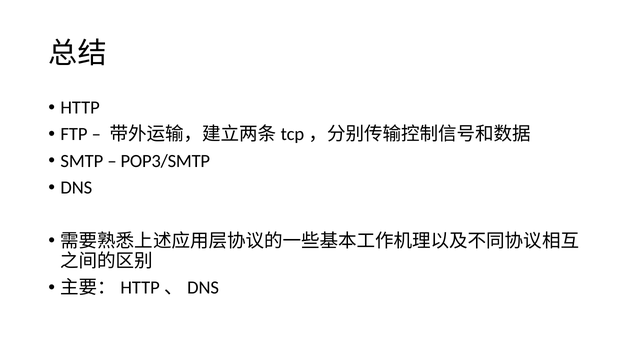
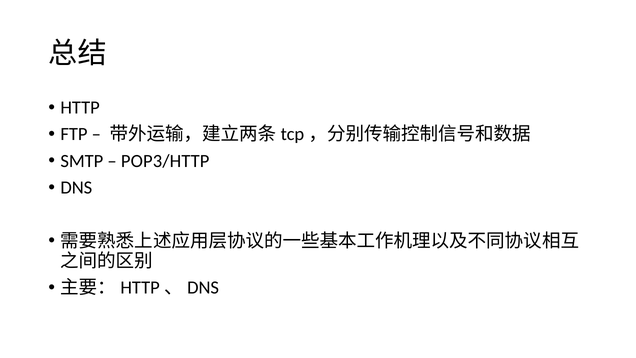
POP3/SMTP: POP3/SMTP -> POP3/HTTP
